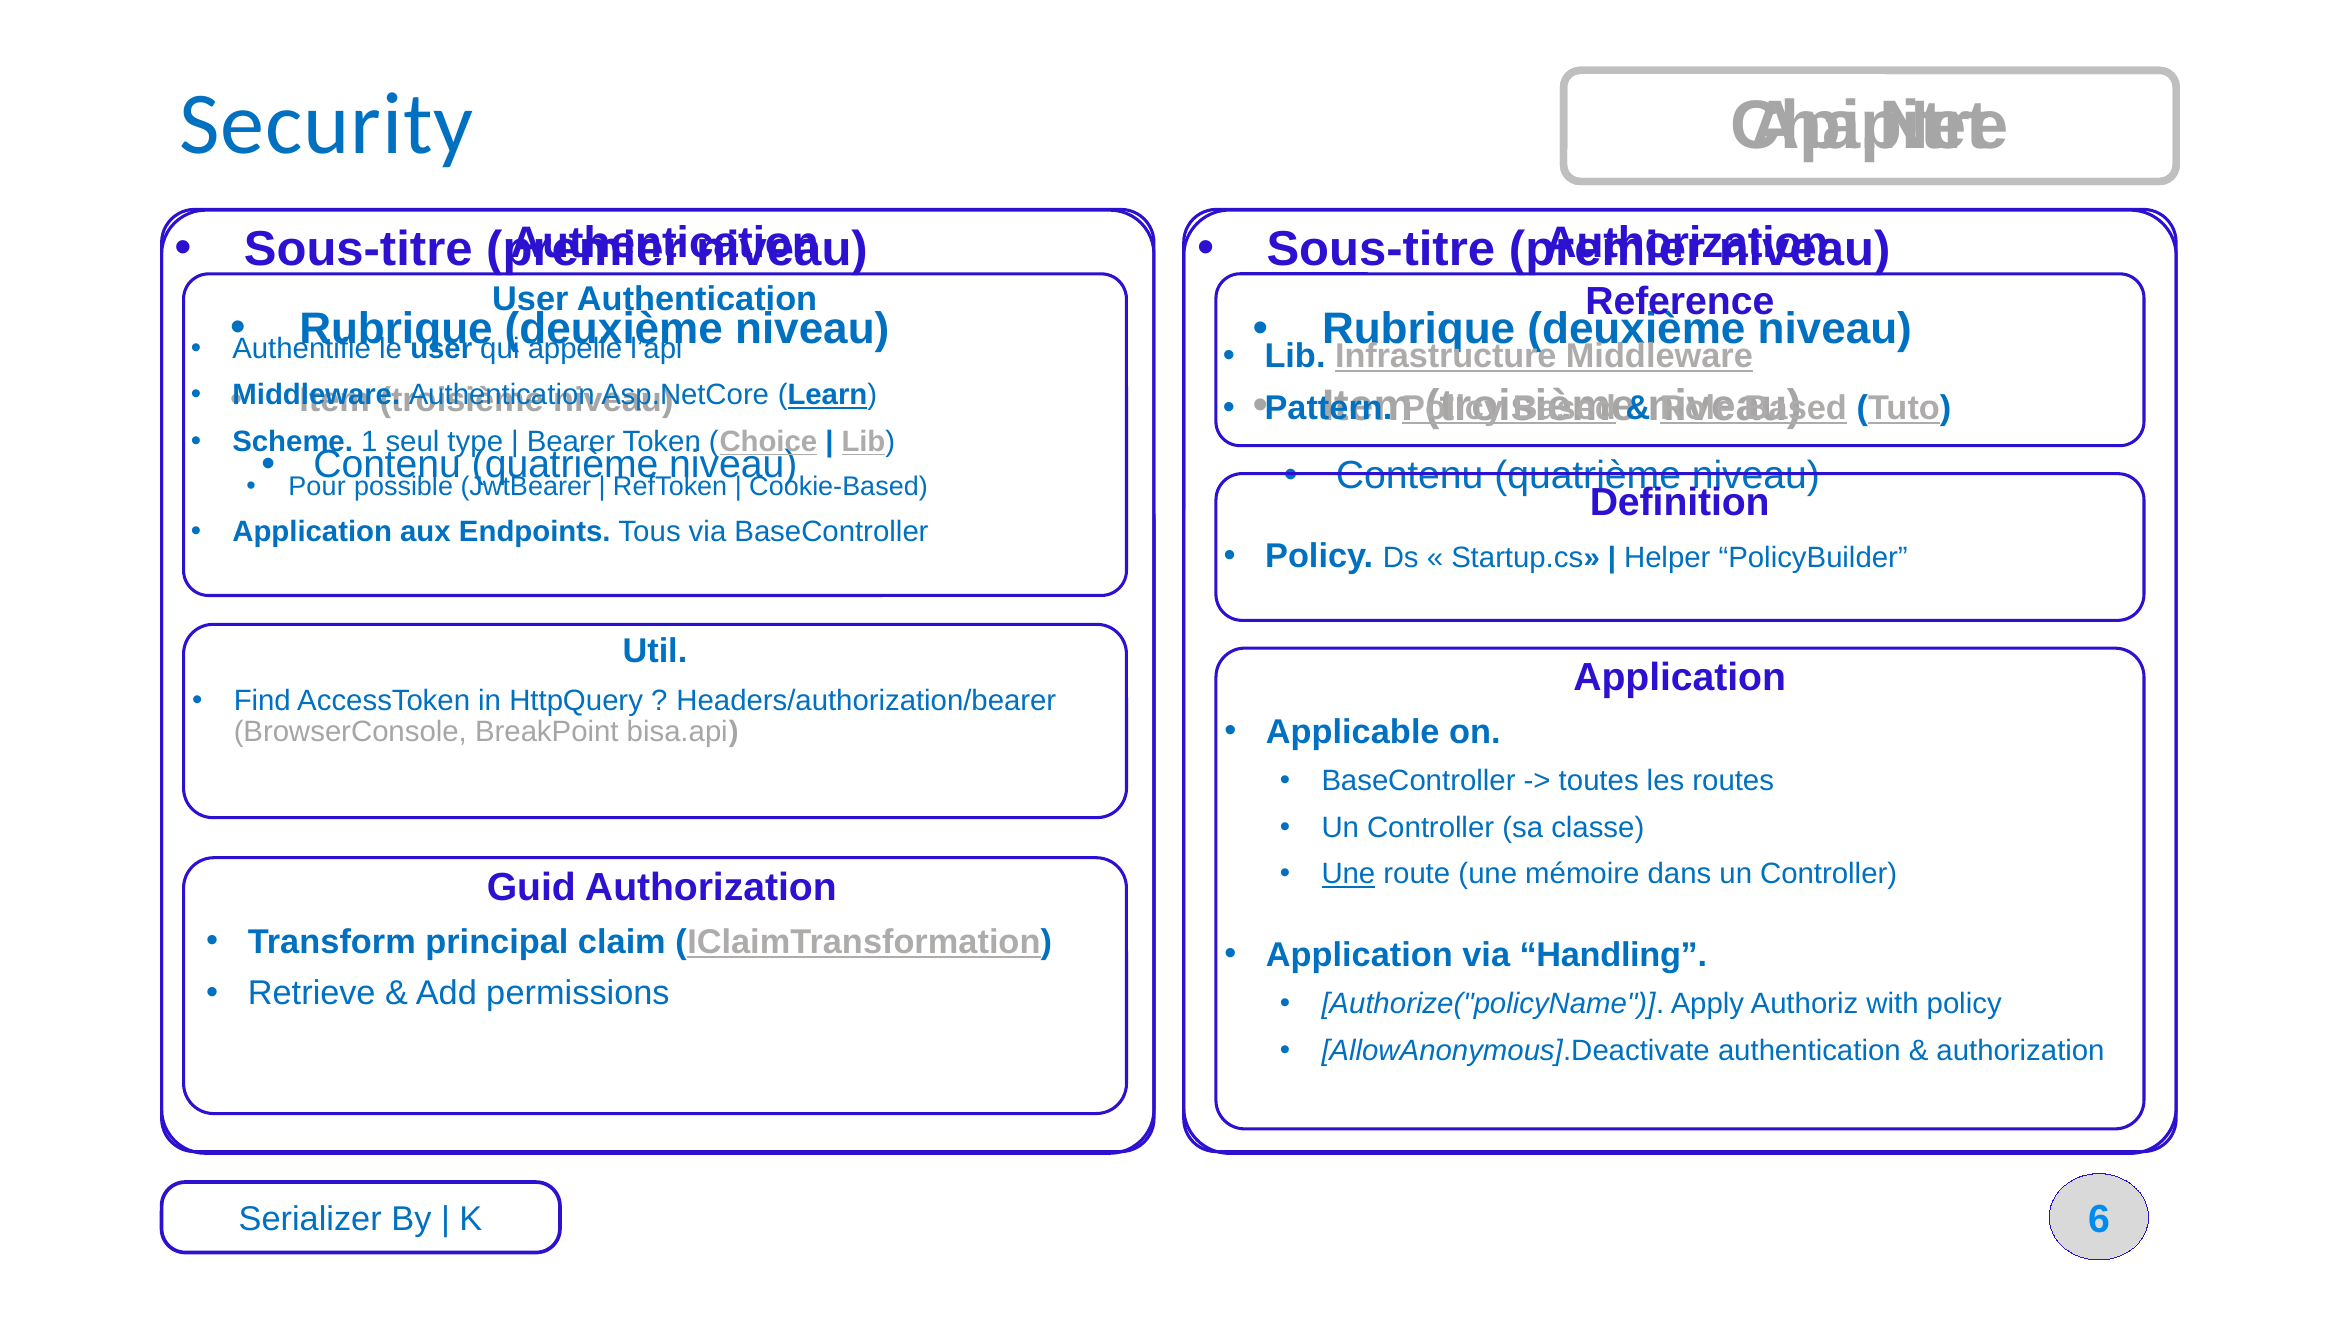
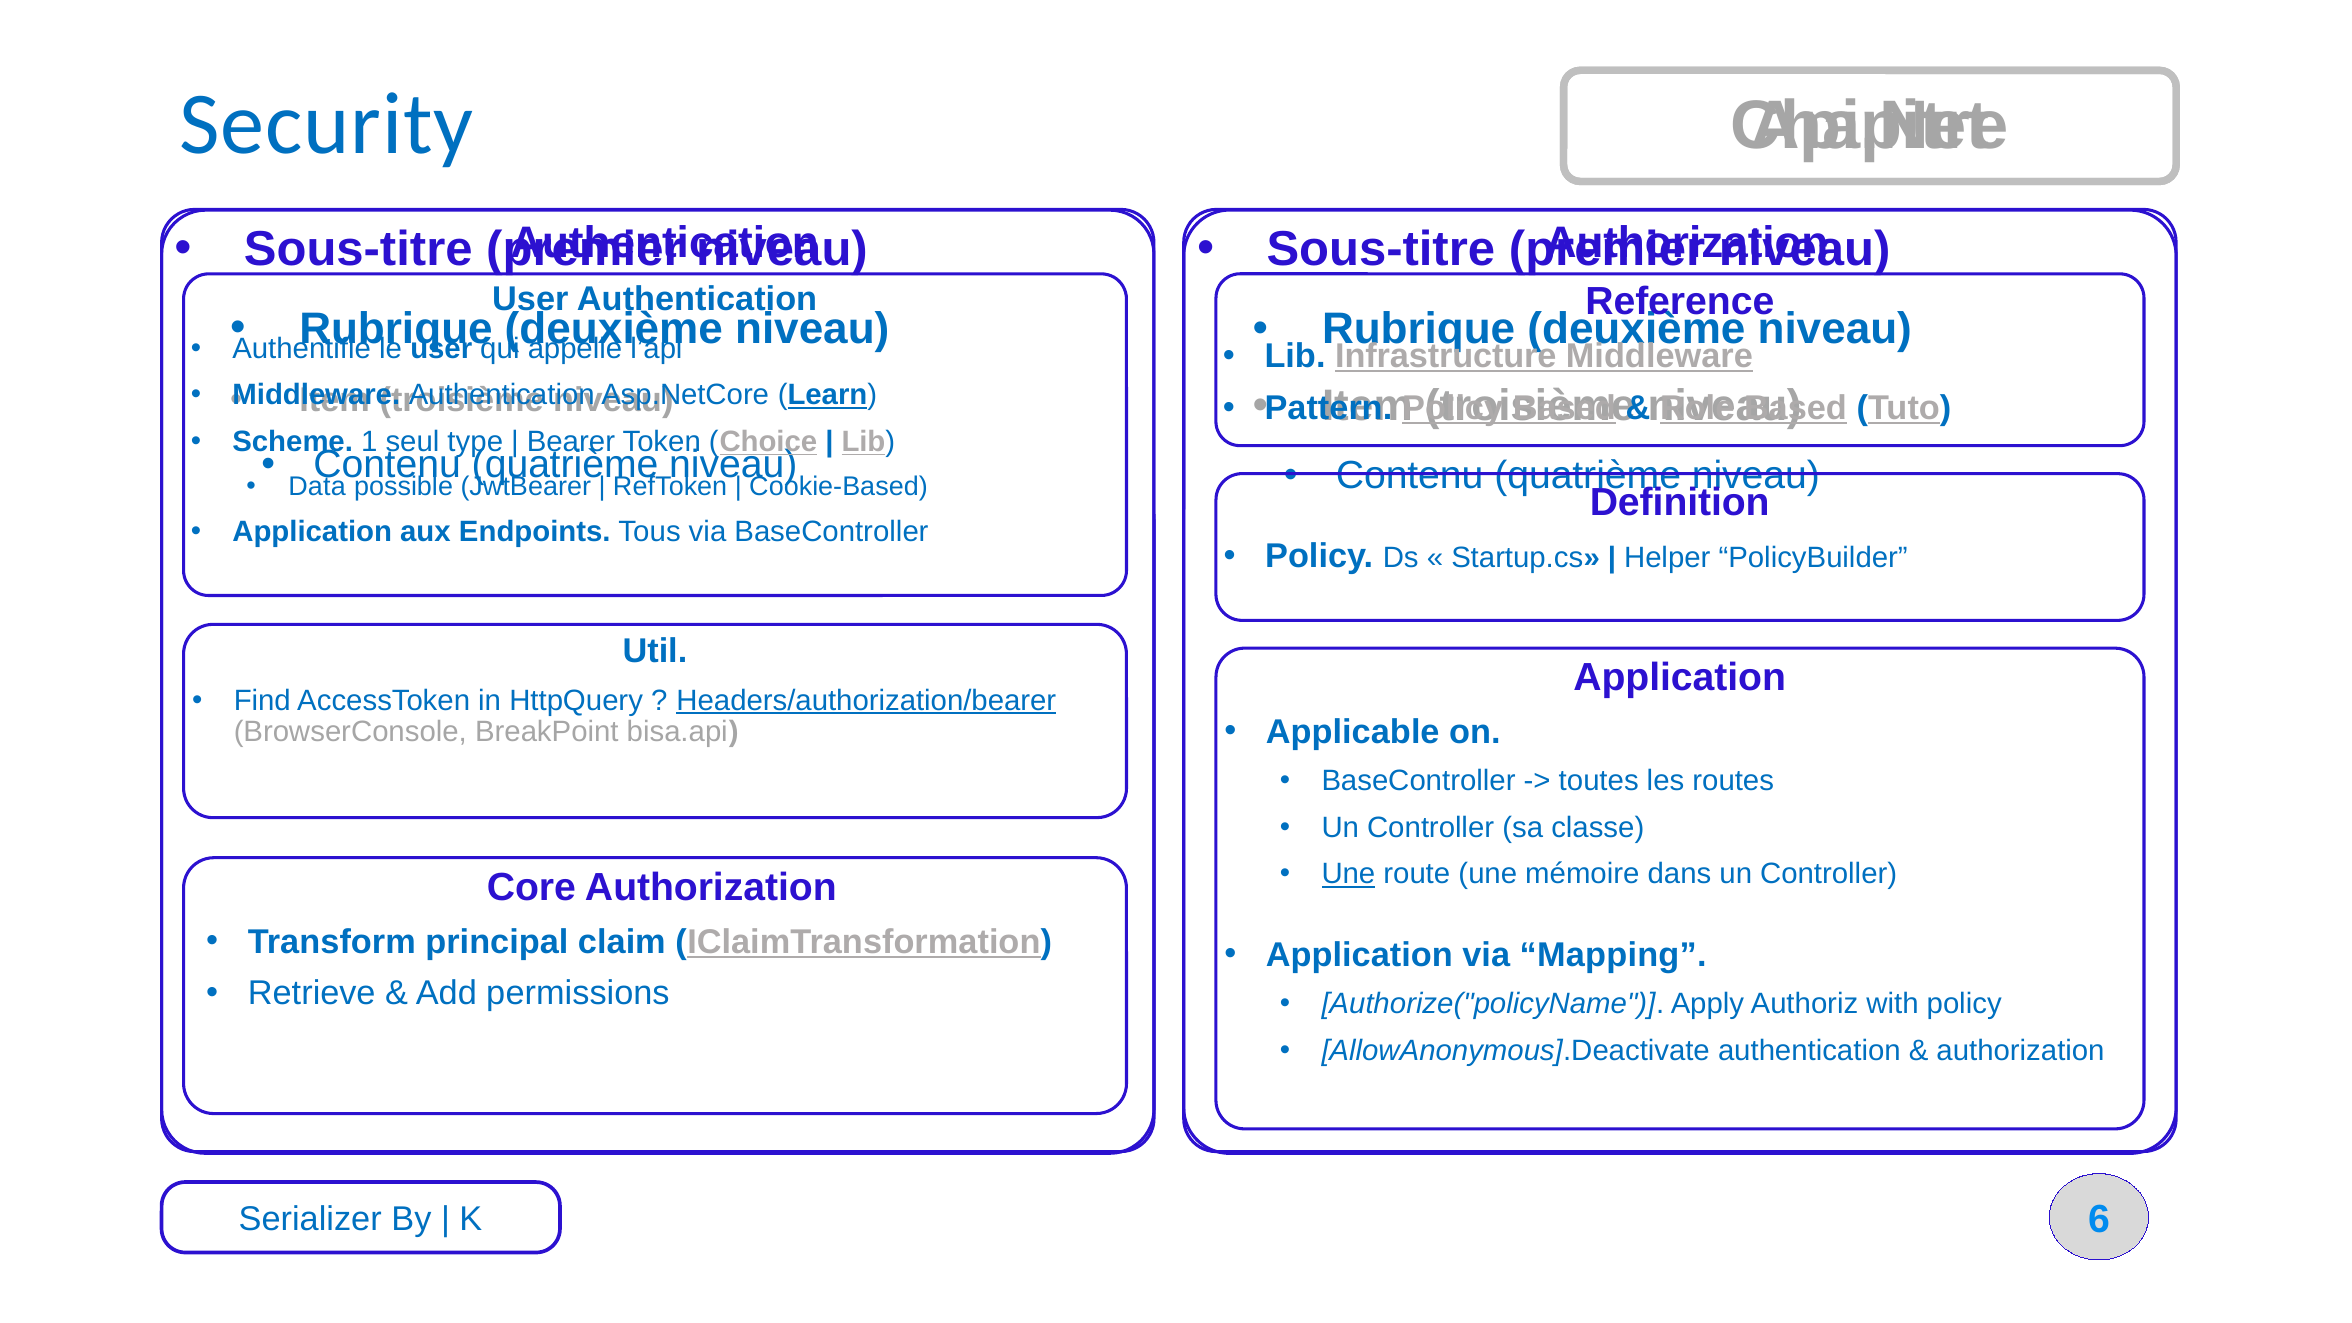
Pour: Pour -> Data
Headers/authorization/bearer underline: none -> present
Guid: Guid -> Core
Handling: Handling -> Mapping
